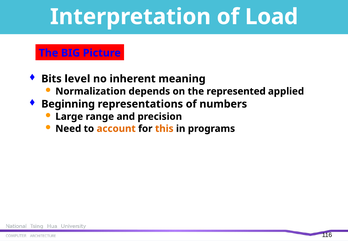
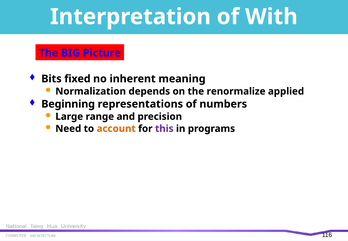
Load: Load -> With
level: level -> fixed
represented: represented -> renormalize
this colour: orange -> purple
